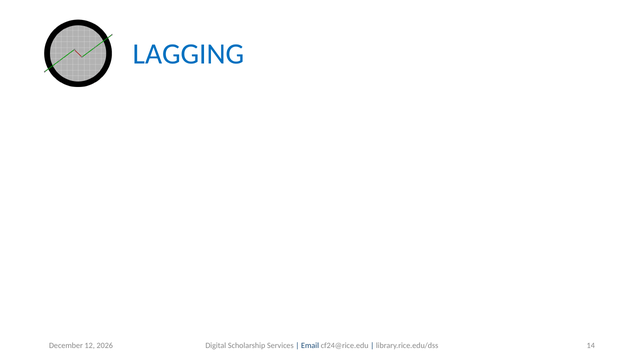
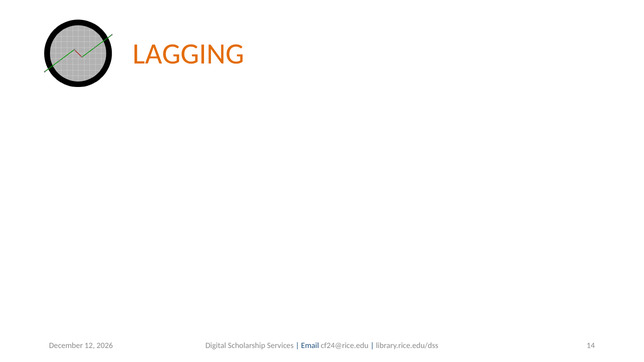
LAGGING colour: blue -> orange
